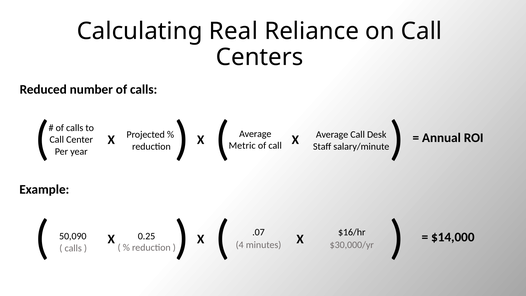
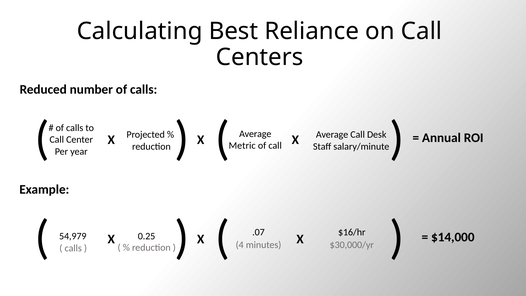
Real: Real -> Best
50,090: 50,090 -> 54,979
